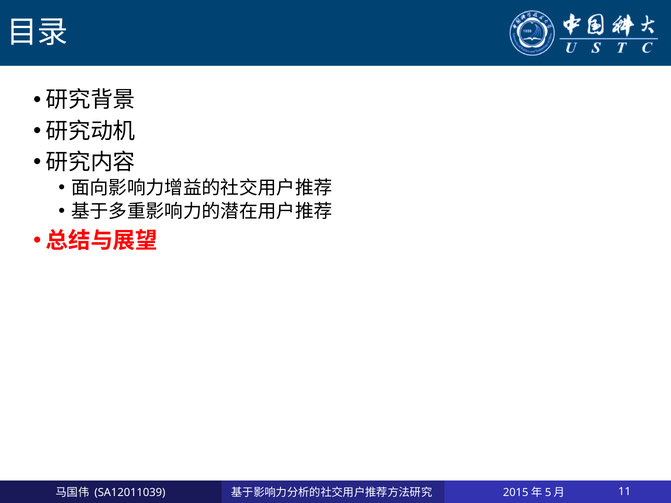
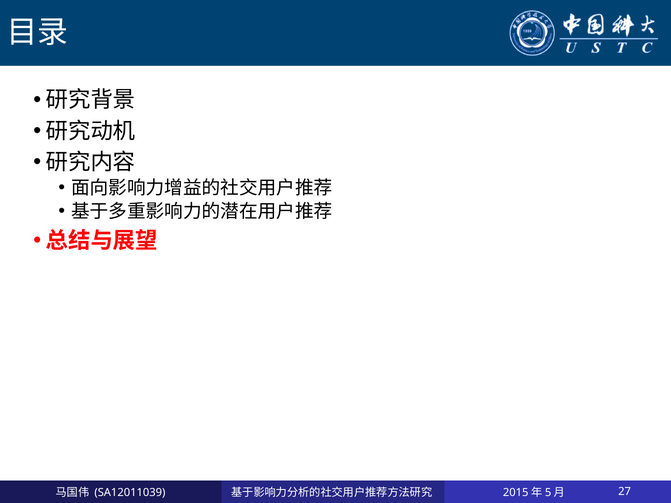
11: 11 -> 27
